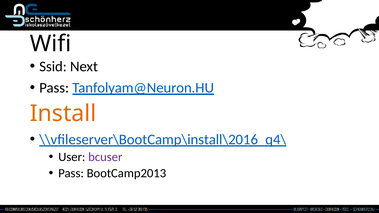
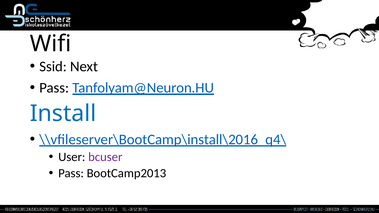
Install colour: orange -> blue
